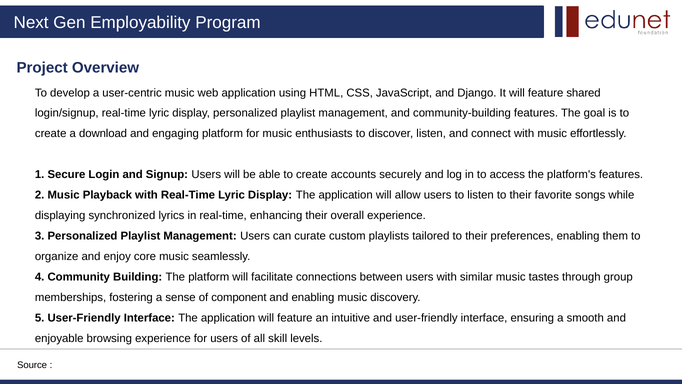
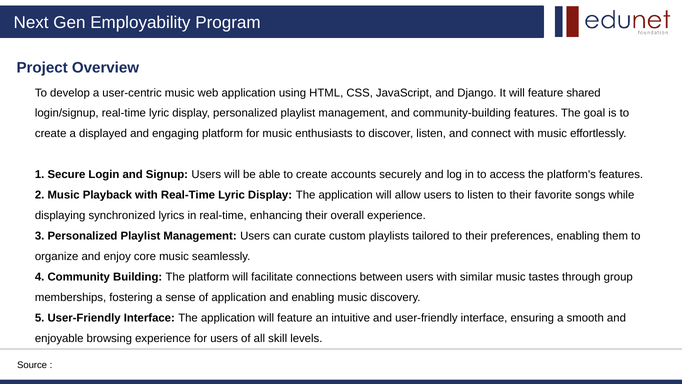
download: download -> displayed
of component: component -> application
